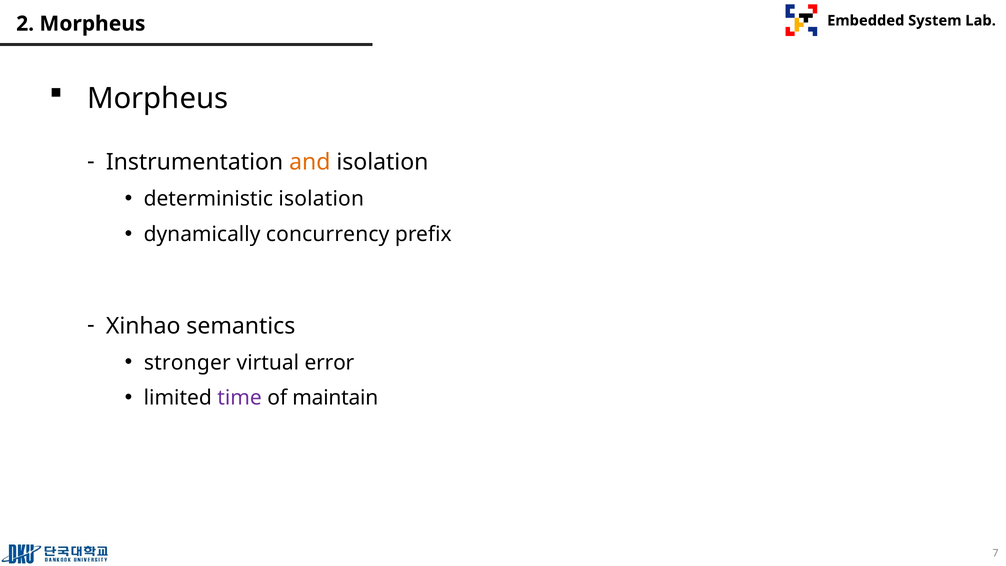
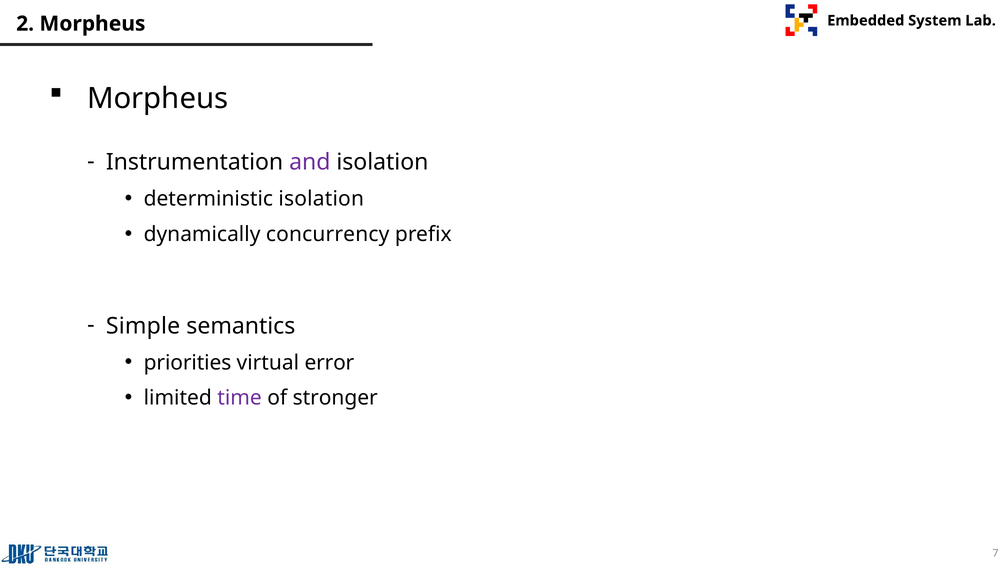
and colour: orange -> purple
Xinhao: Xinhao -> Simple
stronger: stronger -> priorities
maintain: maintain -> stronger
